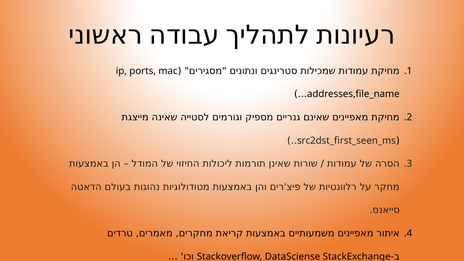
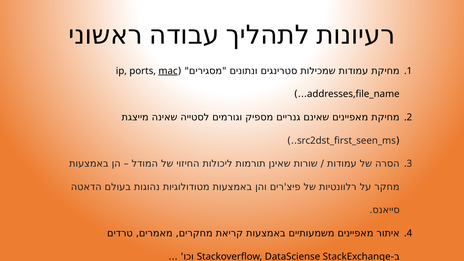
mac underline: none -> present
